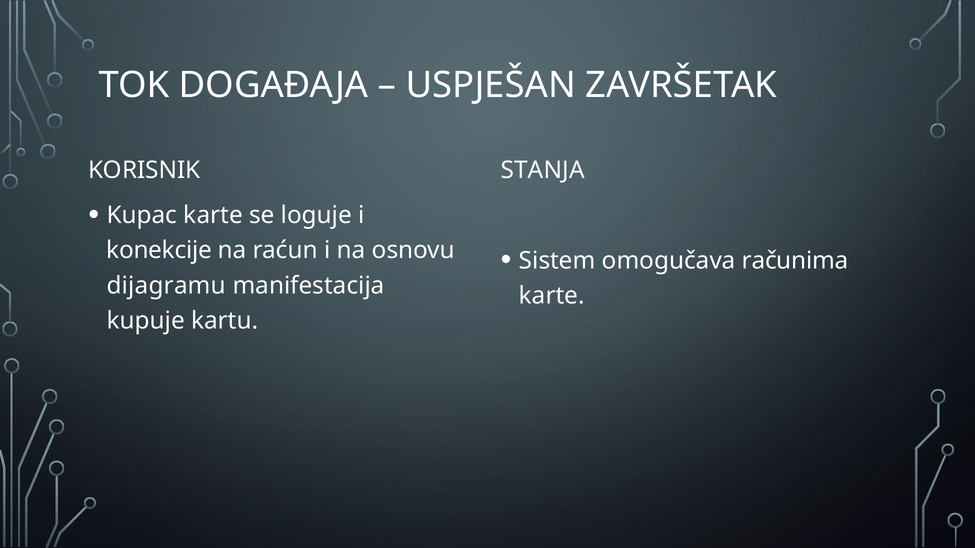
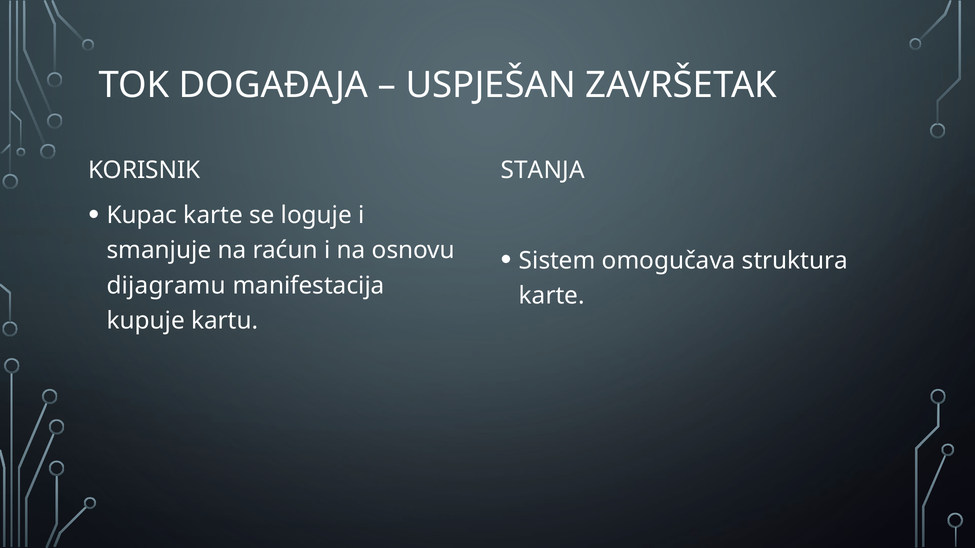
konekcije: konekcije -> smanjuje
računima: računima -> struktura
